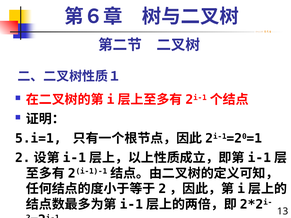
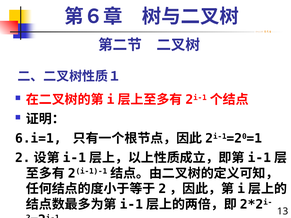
5.i=1: 5.i=1 -> 6.i=1
